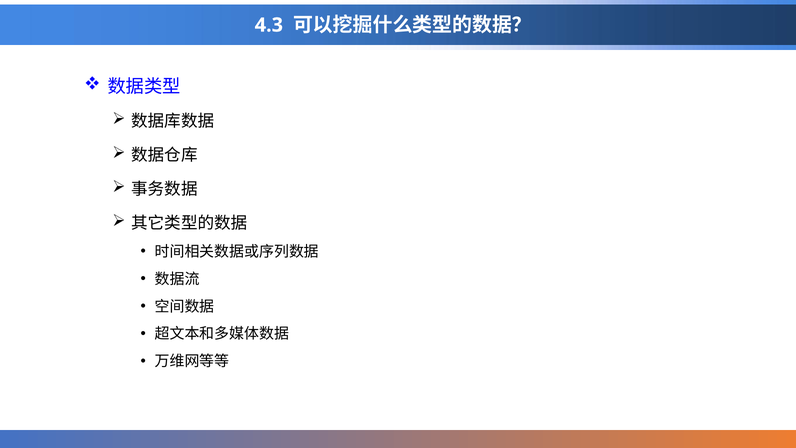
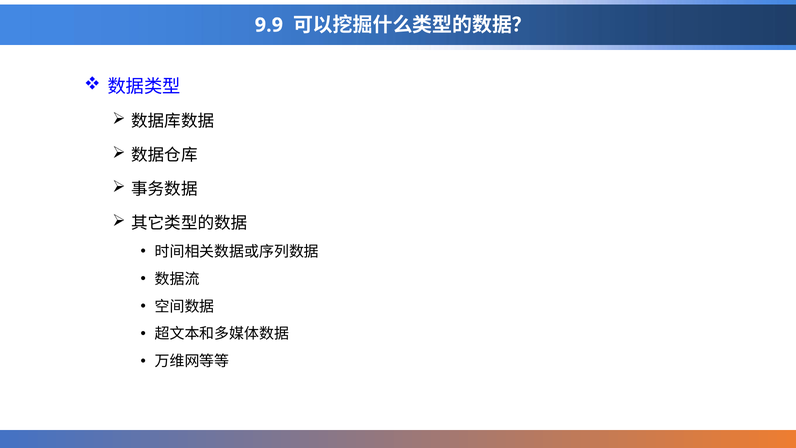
4.3: 4.3 -> 9.9
